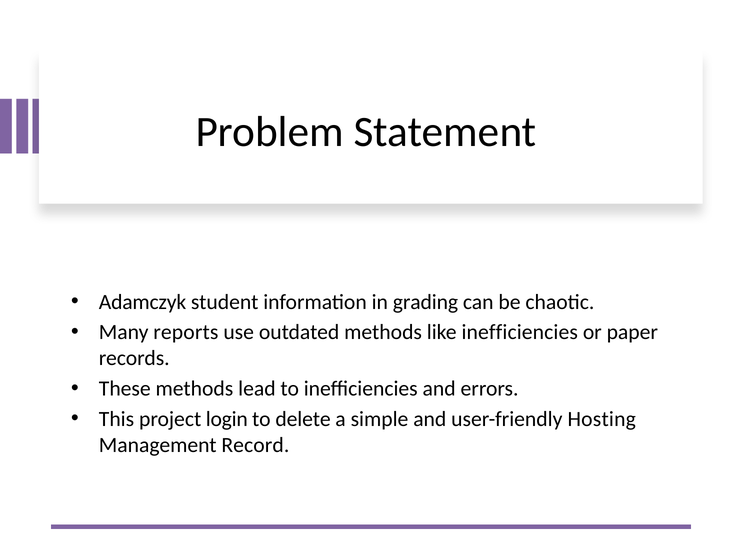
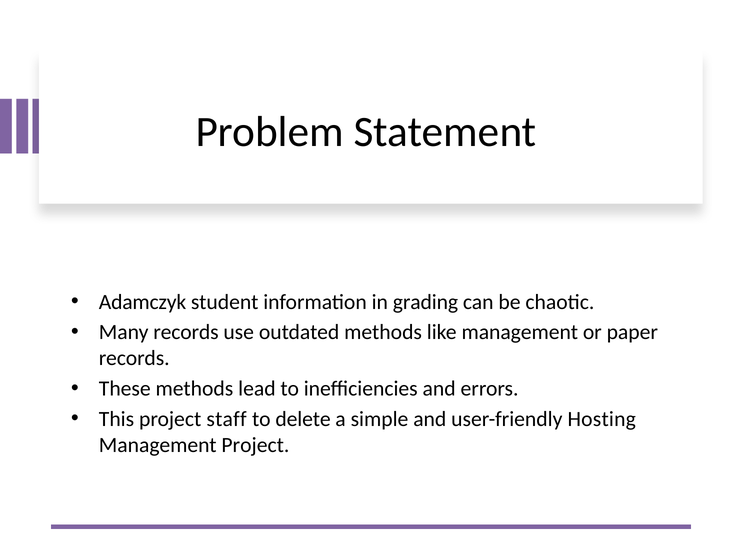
Many reports: reports -> records
like inefficiencies: inefficiencies -> management
login: login -> staff
Management Record: Record -> Project
